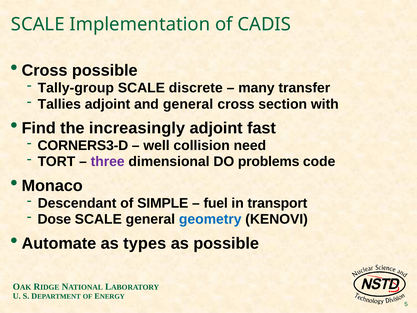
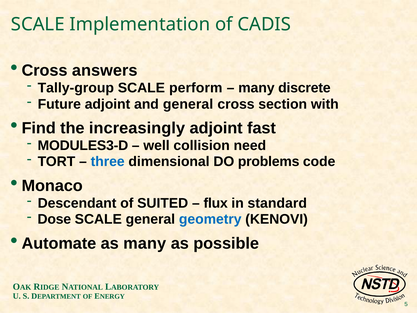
possible at (105, 71): possible -> answers
discrete: discrete -> perform
transfer: transfer -> discrete
Tallies: Tallies -> Future
CORNERS3-D: CORNERS3-D -> MODULES3-D
three colour: purple -> blue
SIMPLE: SIMPLE -> SUITED
fuel: fuel -> flux
transport: transport -> standard
as types: types -> many
